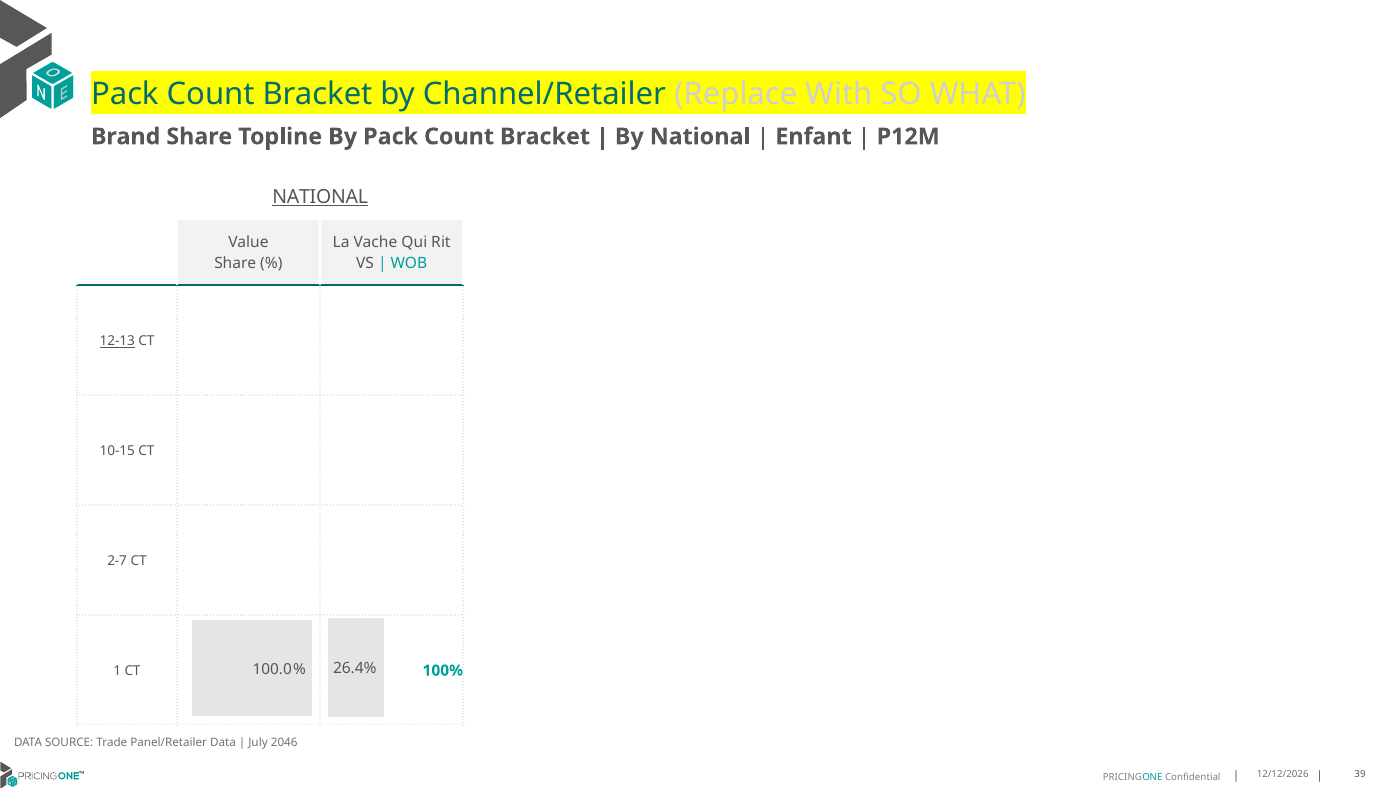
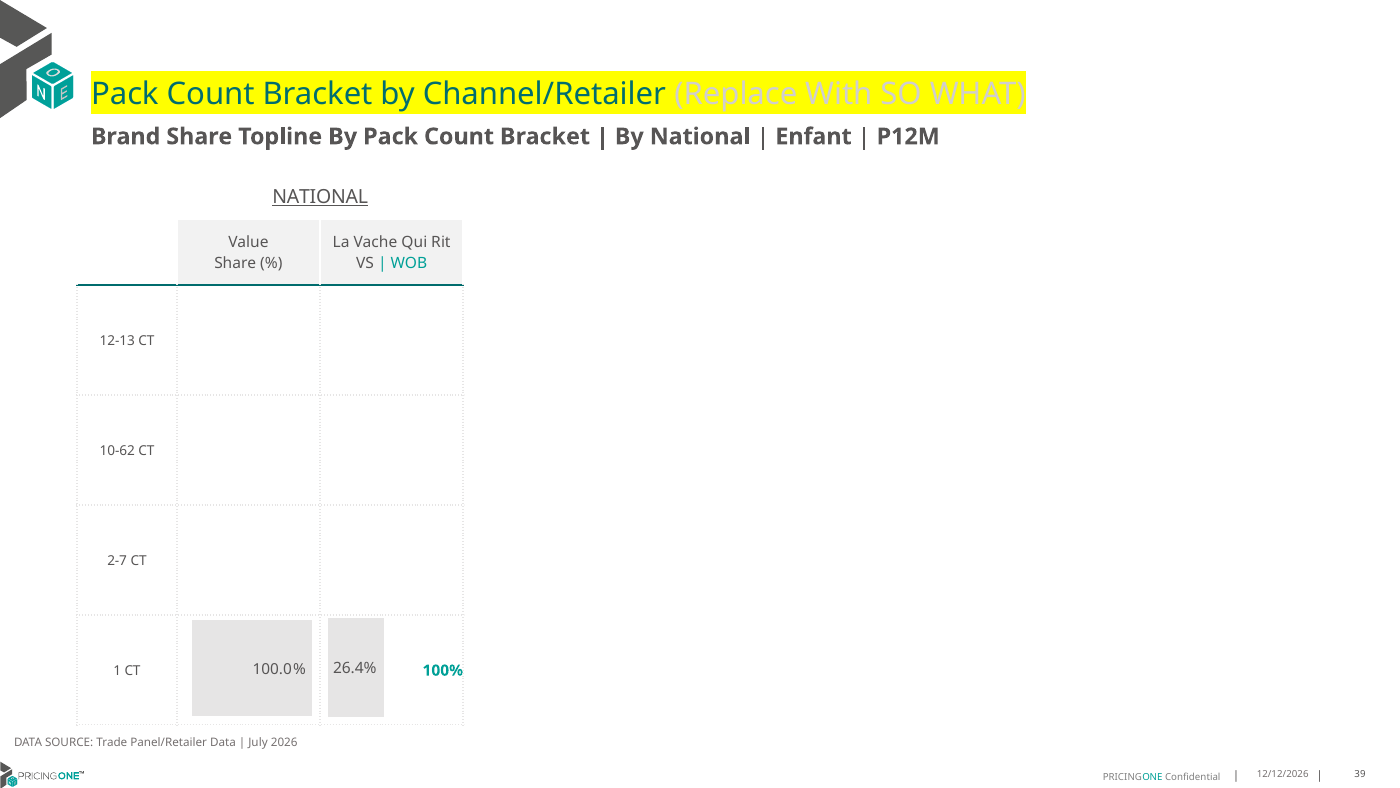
12-13 underline: present -> none
10-15: 10-15 -> 10-62
2046: 2046 -> 2026
